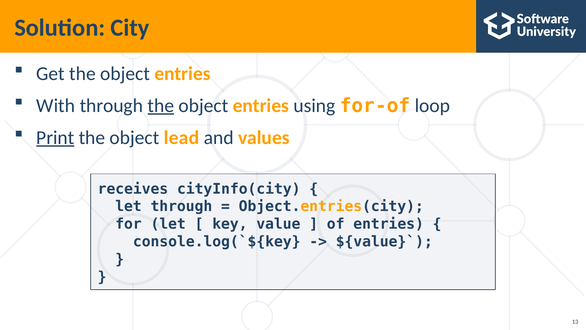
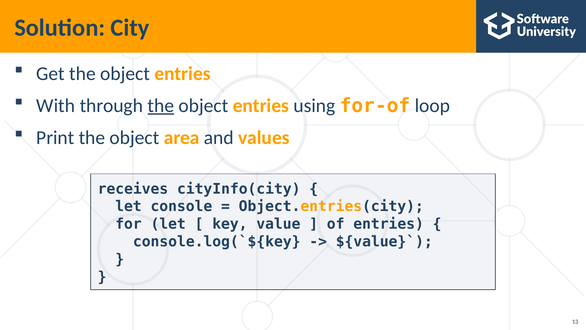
Print underline: present -> none
lead: lead -> area
let through: through -> console
